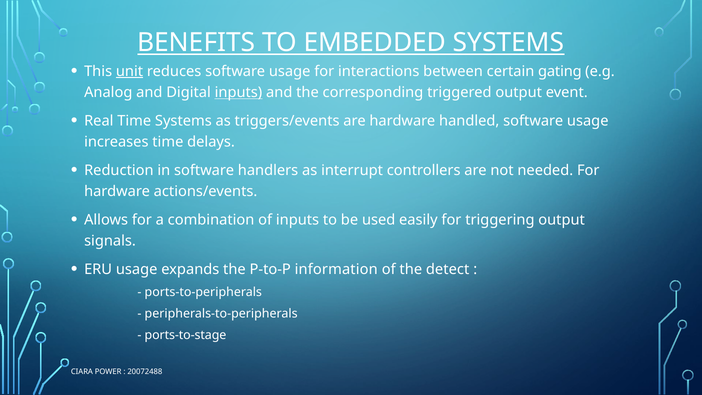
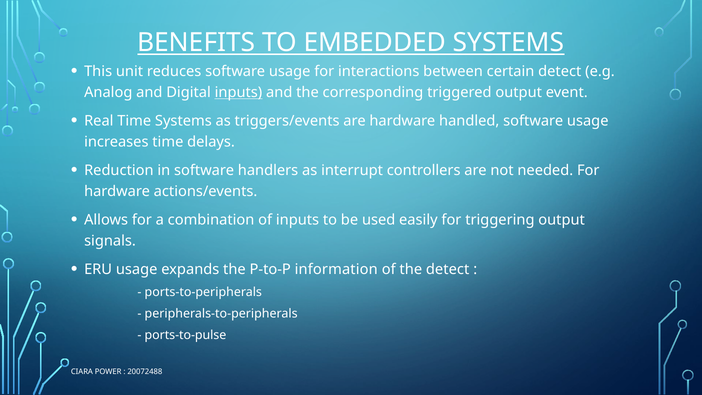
unit underline: present -> none
certain gating: gating -> detect
ports-to-stage: ports-to-stage -> ports-to-pulse
